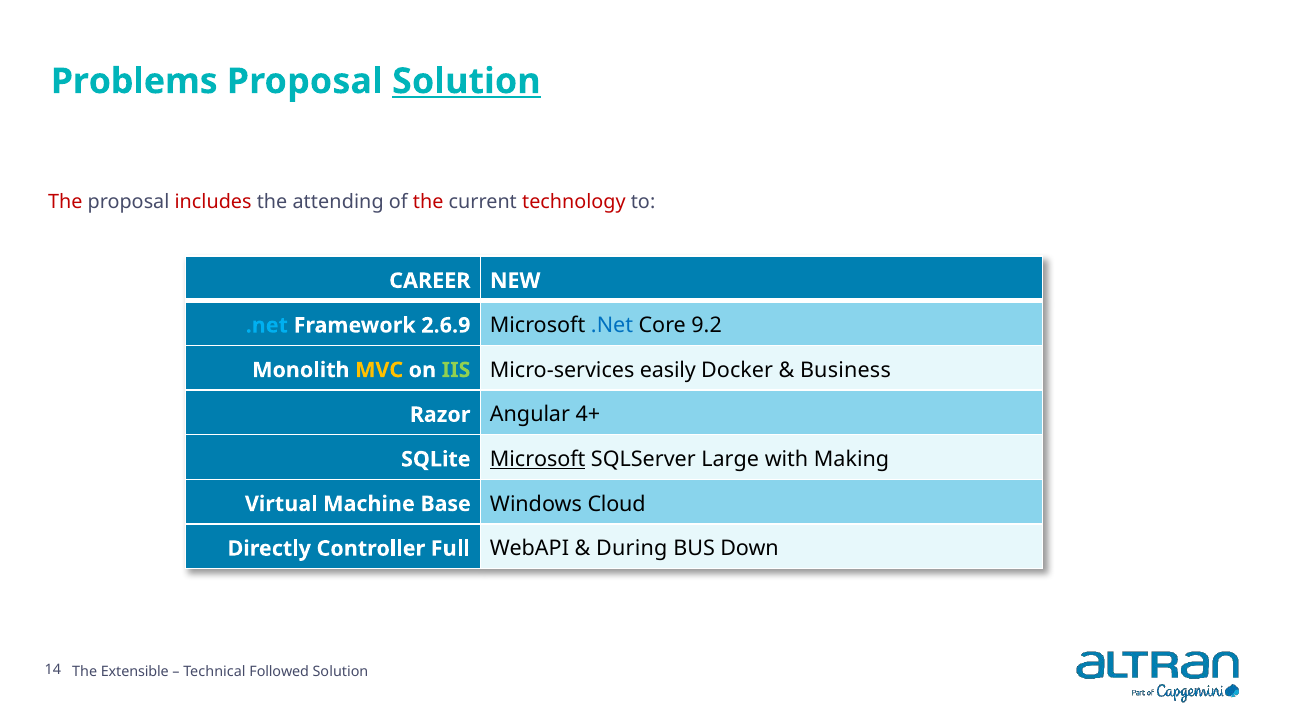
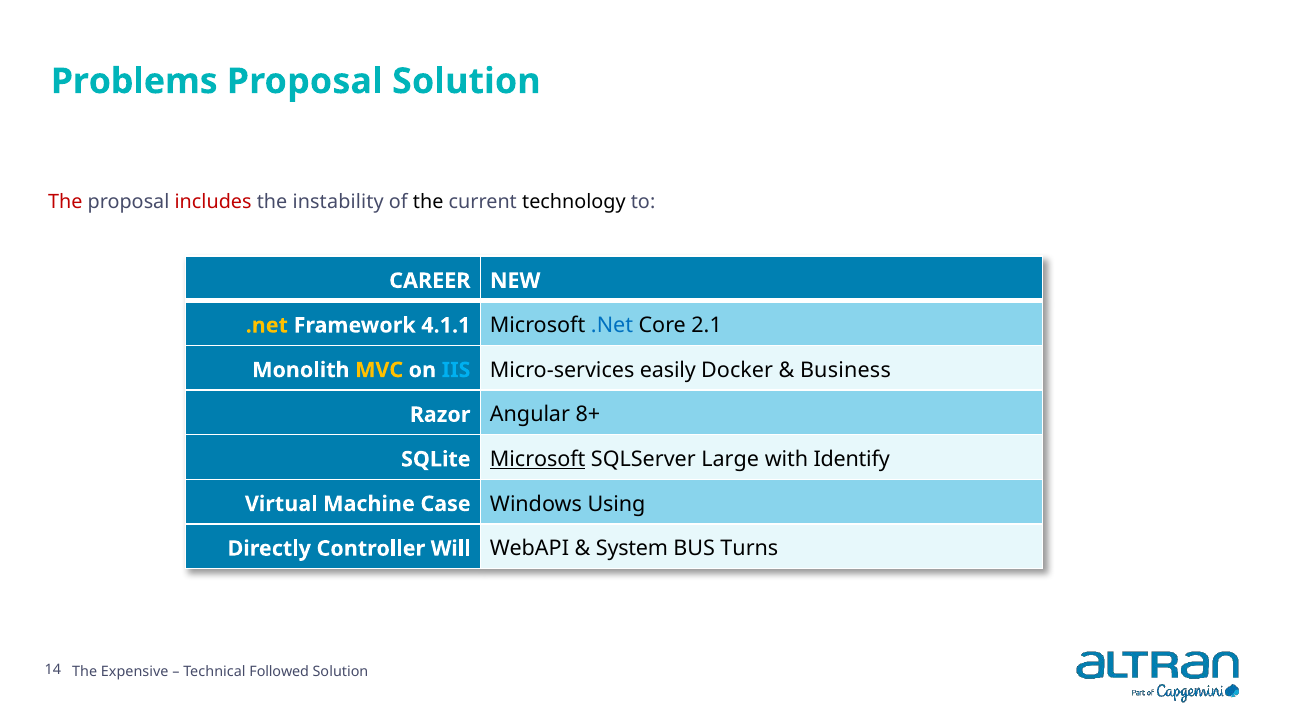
Solution at (466, 81) underline: present -> none
attending: attending -> instability
the at (428, 201) colour: red -> black
technology colour: red -> black
.net at (267, 325) colour: light blue -> yellow
2.6.9: 2.6.9 -> 4.1.1
9.2: 9.2 -> 2.1
IIS colour: light green -> light blue
4+: 4+ -> 8+
Making: Making -> Identify
Base: Base -> Case
Cloud: Cloud -> Using
Full: Full -> Will
During: During -> System
Down: Down -> Turns
Extensible: Extensible -> Expensive
